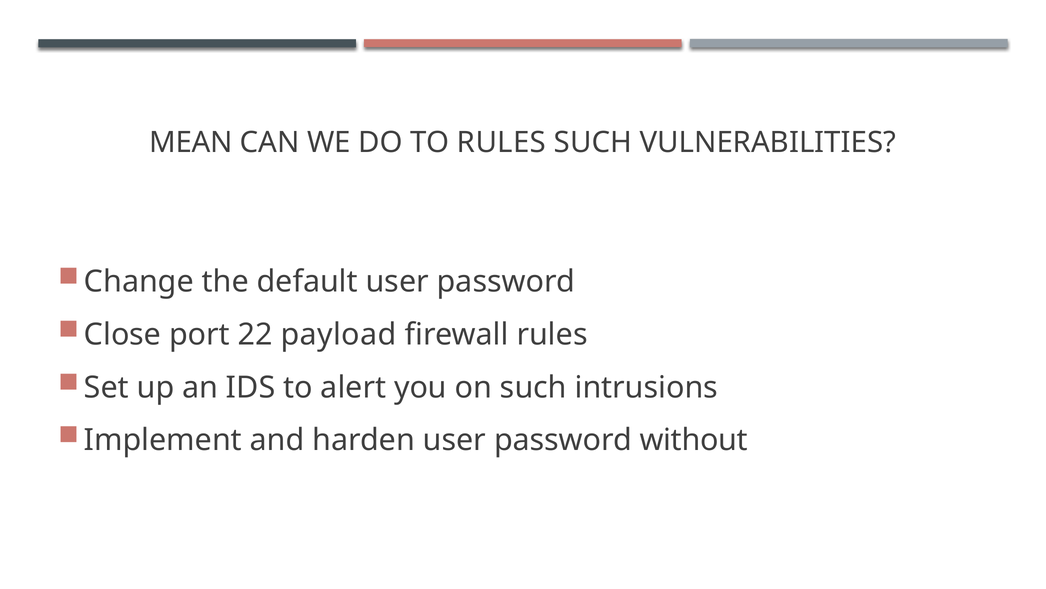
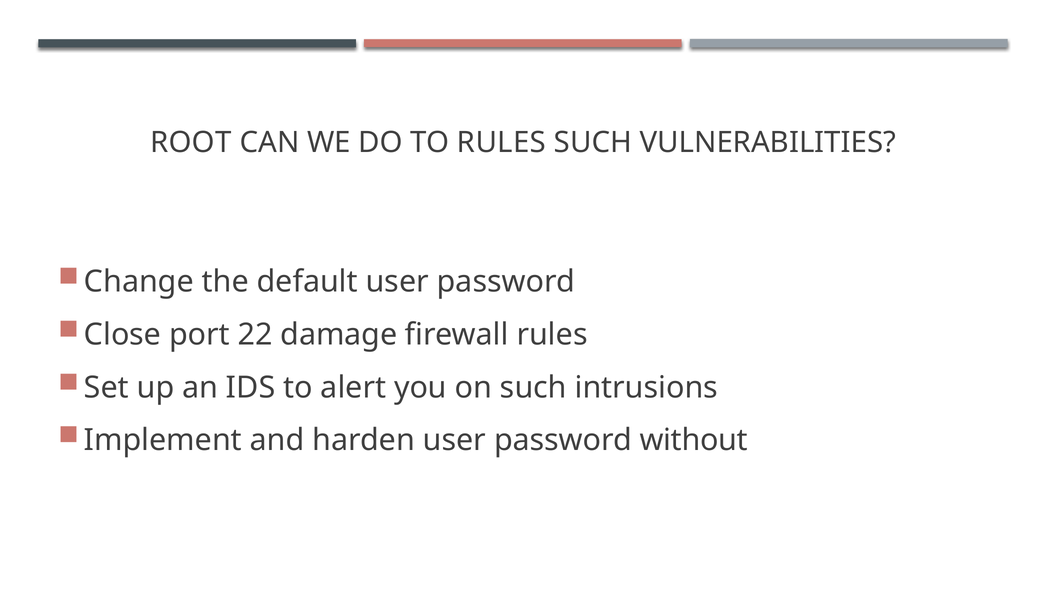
MEAN: MEAN -> ROOT
payload: payload -> damage
